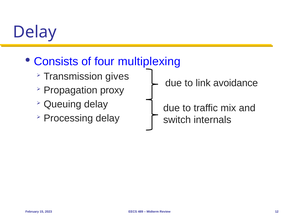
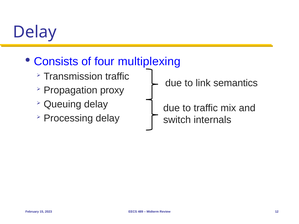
Transmission gives: gives -> traffic
avoidance: avoidance -> semantics
